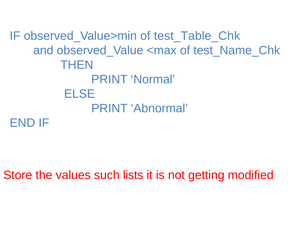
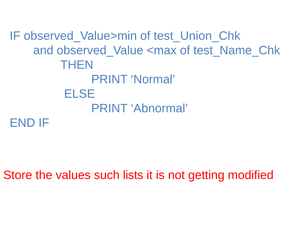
test_Table_Chk: test_Table_Chk -> test_Union_Chk
